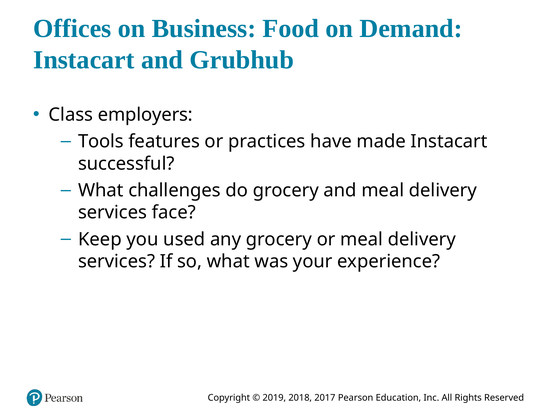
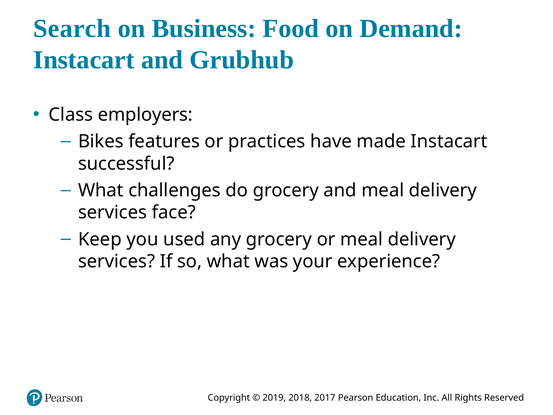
Offices: Offices -> Search
Tools: Tools -> Bikes
